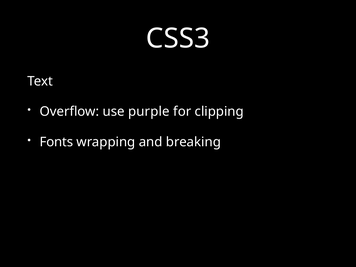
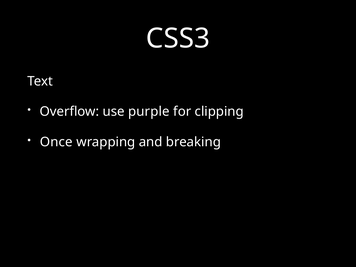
Fonts: Fonts -> Once
